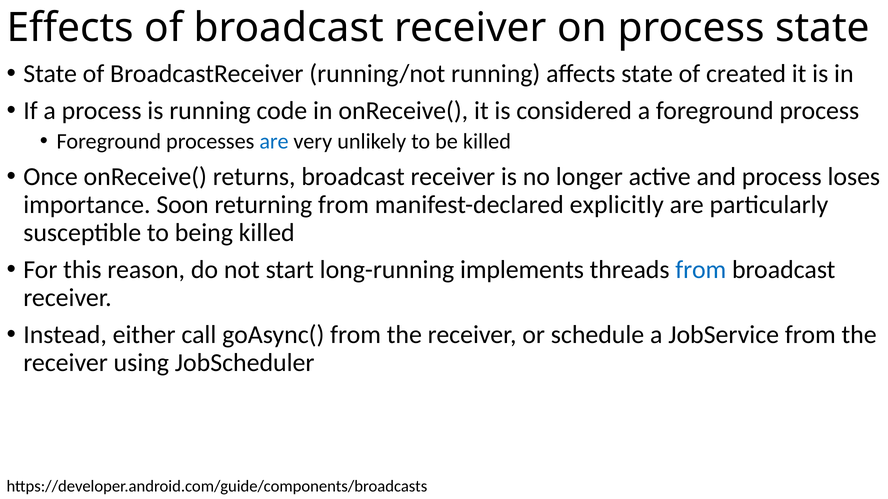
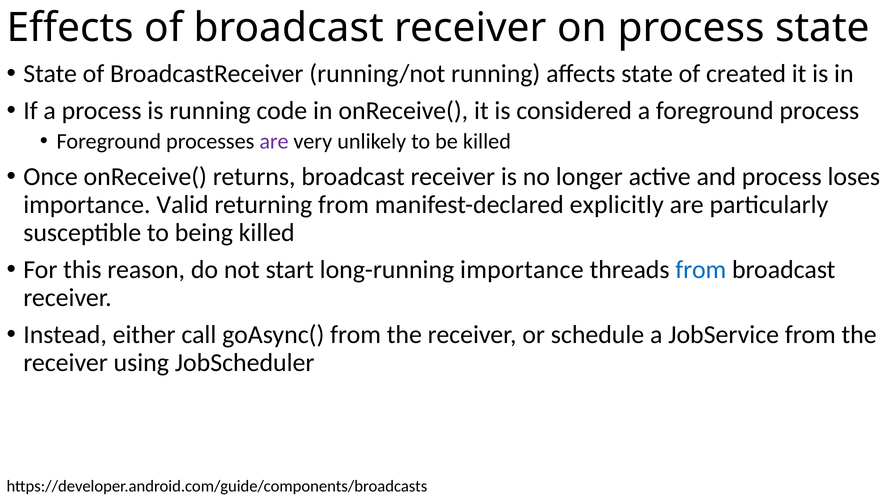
are at (274, 142) colour: blue -> purple
Soon: Soon -> Valid
long-running implements: implements -> importance
